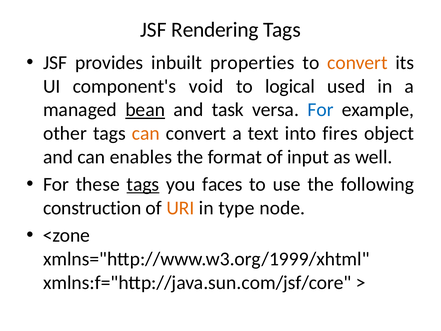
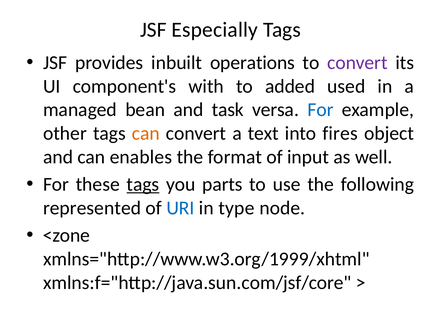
Rendering: Rendering -> Especially
properties: properties -> operations
convert at (357, 63) colour: orange -> purple
void: void -> with
logical: logical -> added
bean underline: present -> none
faces: faces -> parts
construction: construction -> represented
URI colour: orange -> blue
